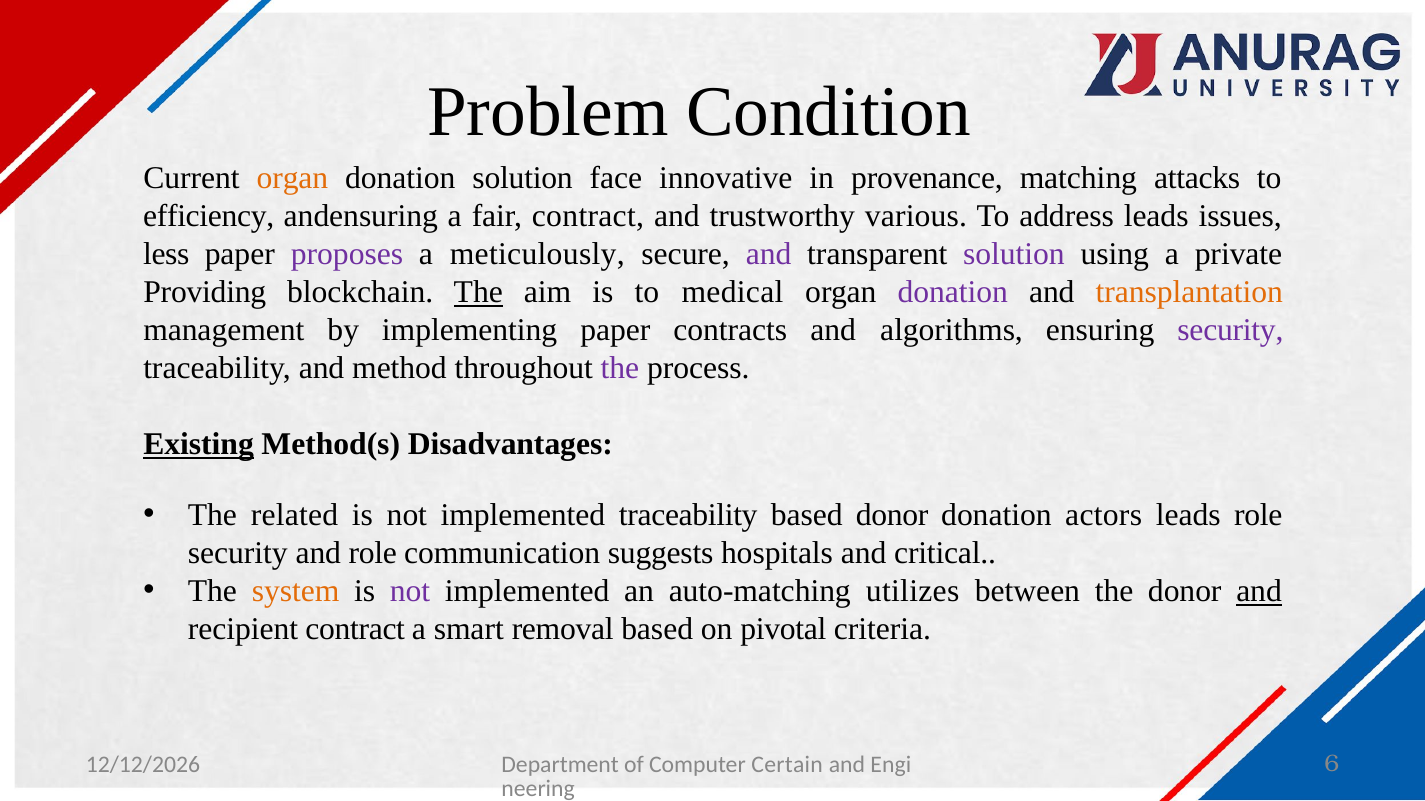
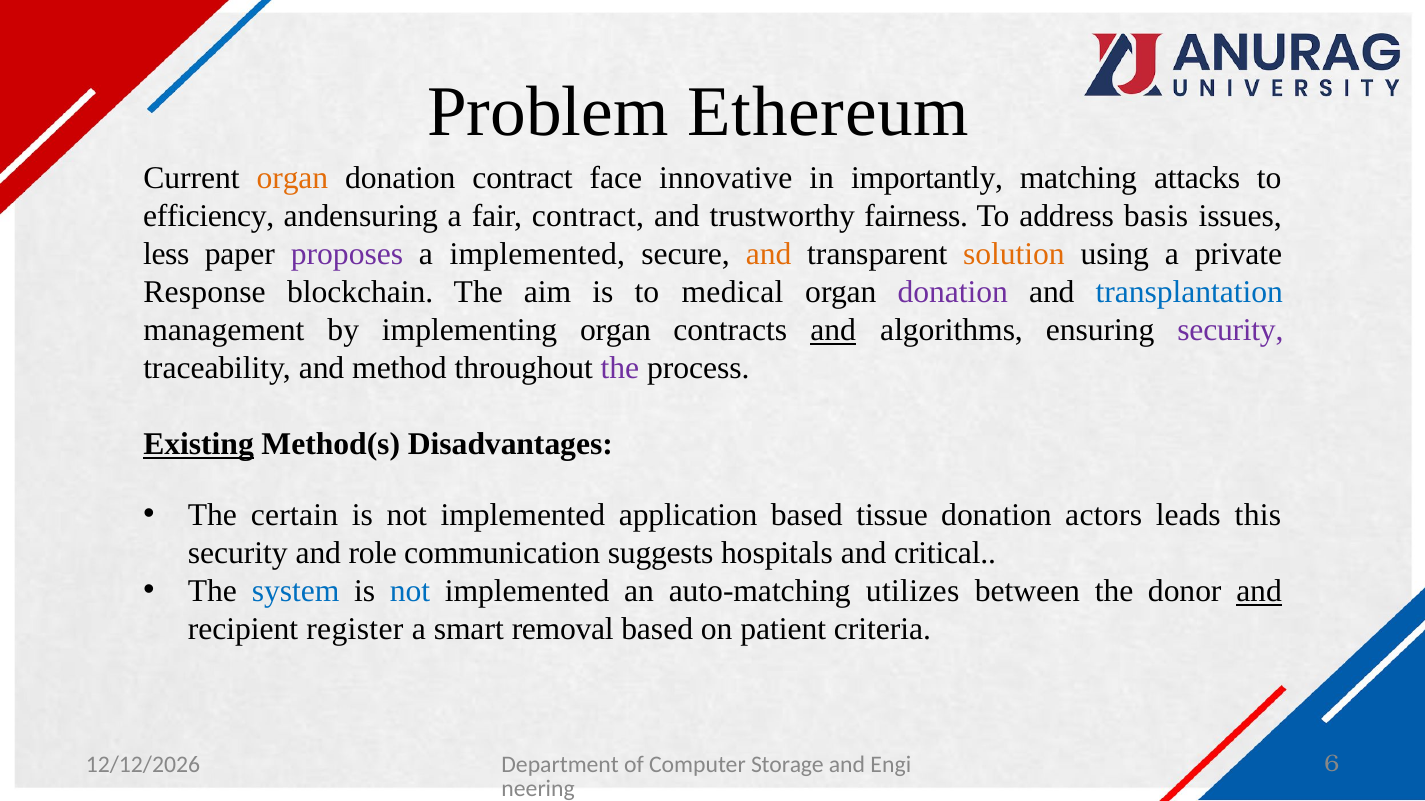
Condition: Condition -> Ethereum
donation solution: solution -> contract
provenance: provenance -> importantly
various: various -> fairness
address leads: leads -> basis
a meticulously: meticulously -> implemented
and at (769, 254) colour: purple -> orange
solution at (1014, 254) colour: purple -> orange
Providing: Providing -> Response
The at (478, 292) underline: present -> none
transplantation colour: orange -> blue
implementing paper: paper -> organ
and at (833, 330) underline: none -> present
related: related -> certain
implemented traceability: traceability -> application
based donor: donor -> tissue
leads role: role -> this
system colour: orange -> blue
not at (410, 592) colour: purple -> blue
recipient contract: contract -> register
pivotal: pivotal -> patient
Certain: Certain -> Storage
